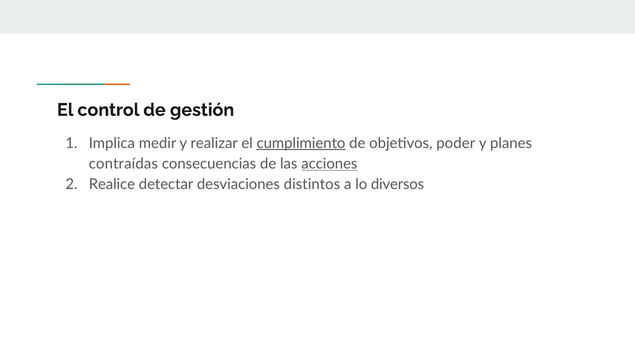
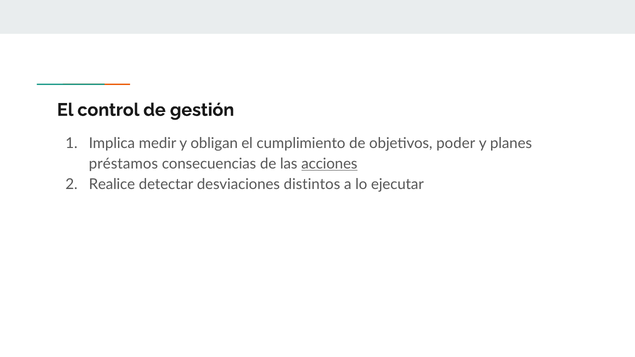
realizar: realizar -> obligan
cumplimiento underline: present -> none
contraídas: contraídas -> préstamos
diversos: diversos -> ejecutar
